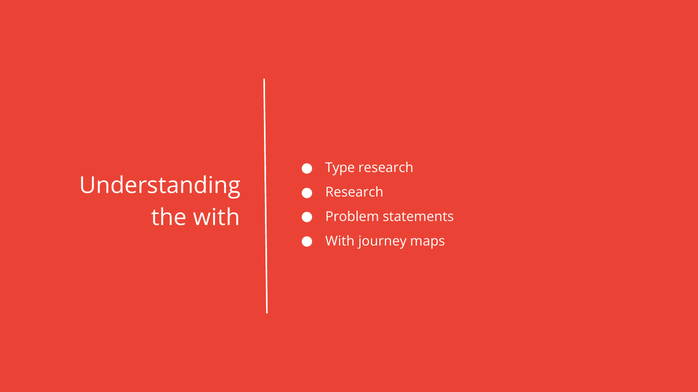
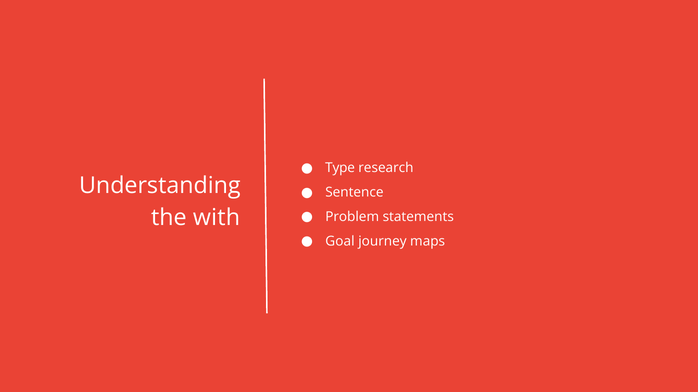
Research at (354, 193): Research -> Sentence
With at (340, 241): With -> Goal
